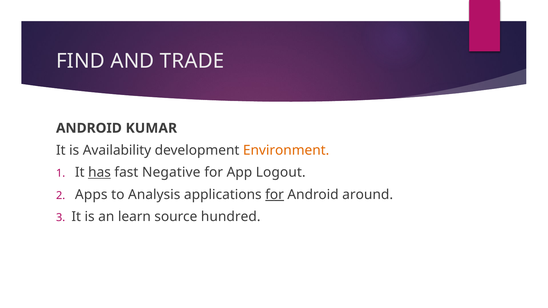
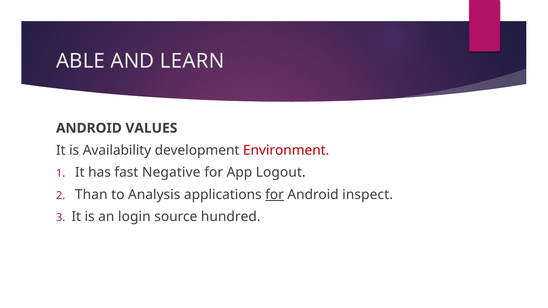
FIND: FIND -> ABLE
TRADE: TRADE -> LEARN
KUMAR: KUMAR -> VALUES
Environment colour: orange -> red
has underline: present -> none
Apps: Apps -> Than
around: around -> inspect
learn: learn -> login
